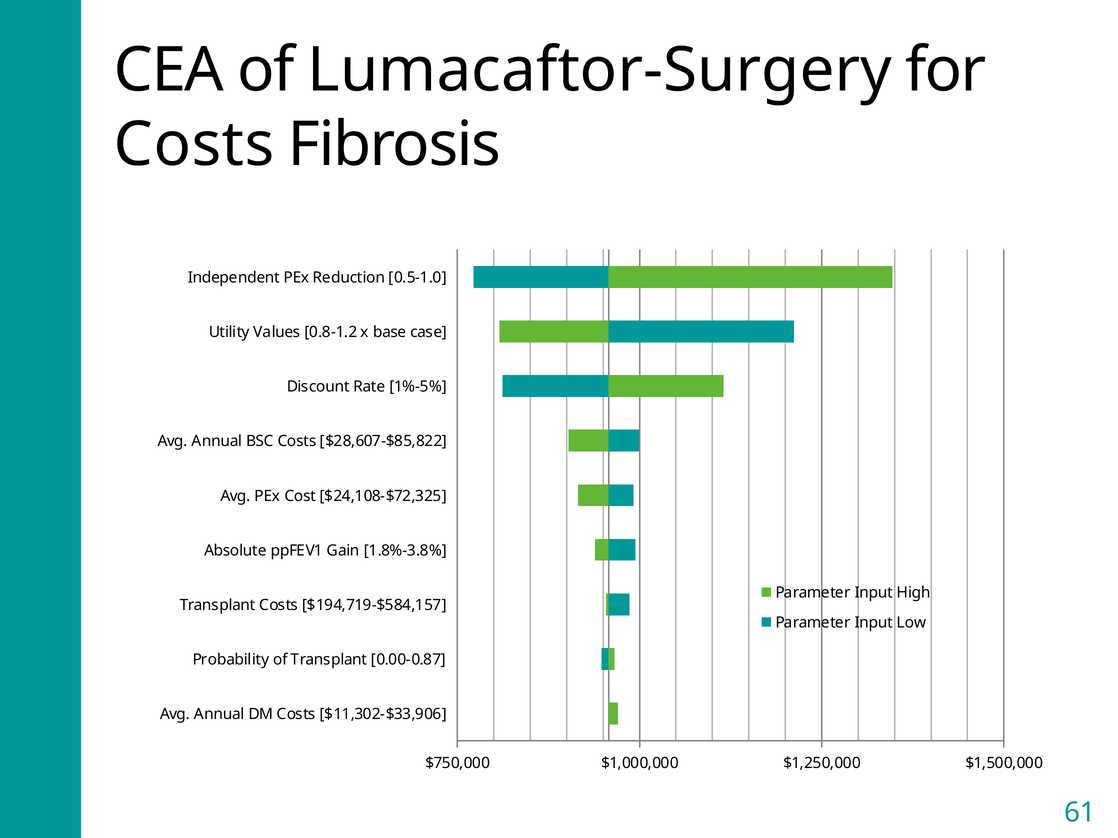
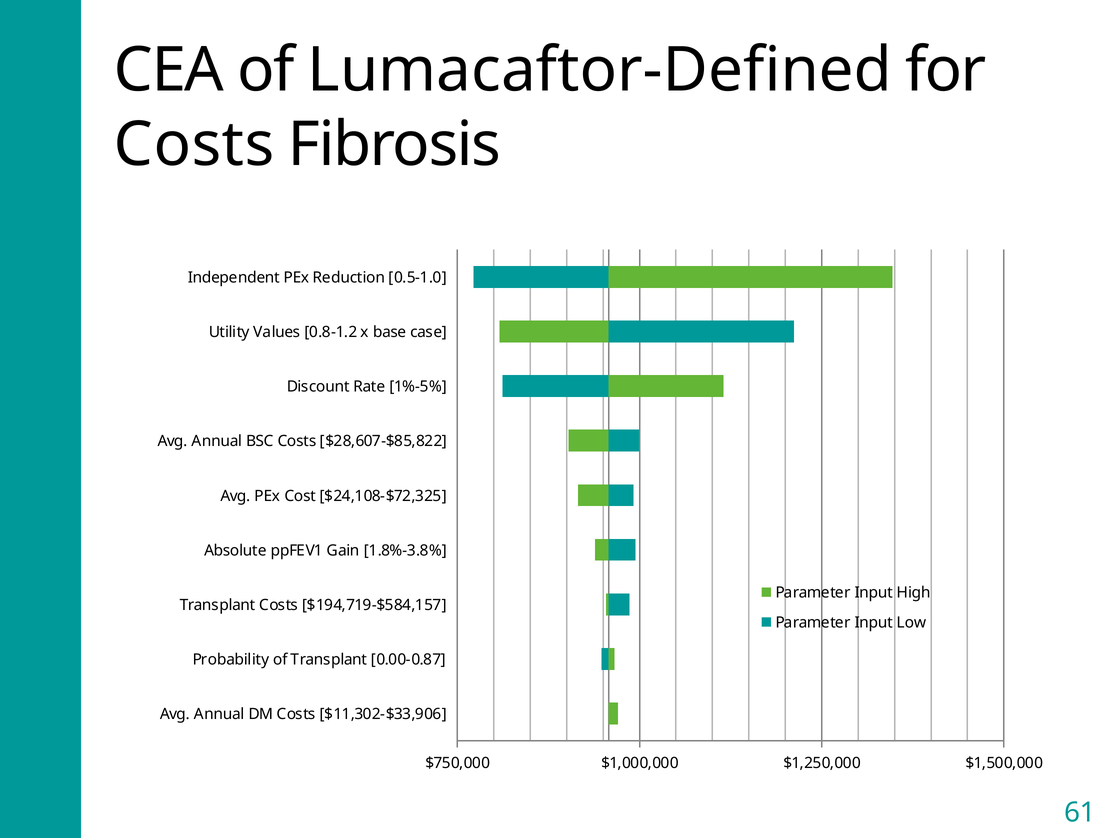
Lumacaftor-Surgery: Lumacaftor-Surgery -> Lumacaftor-Defined
